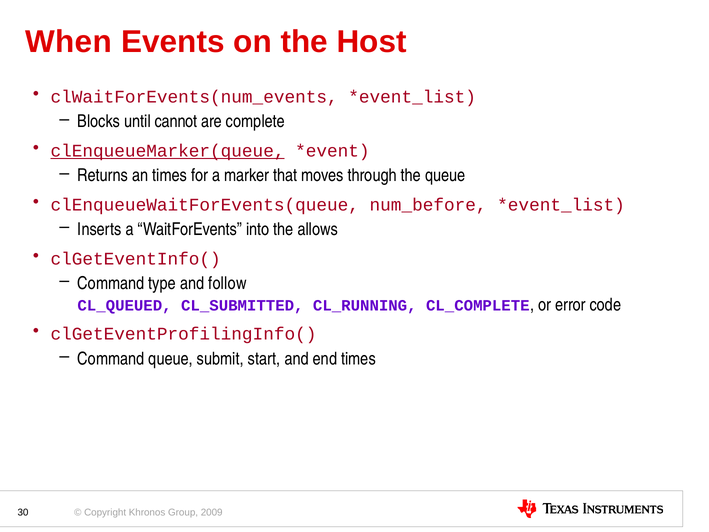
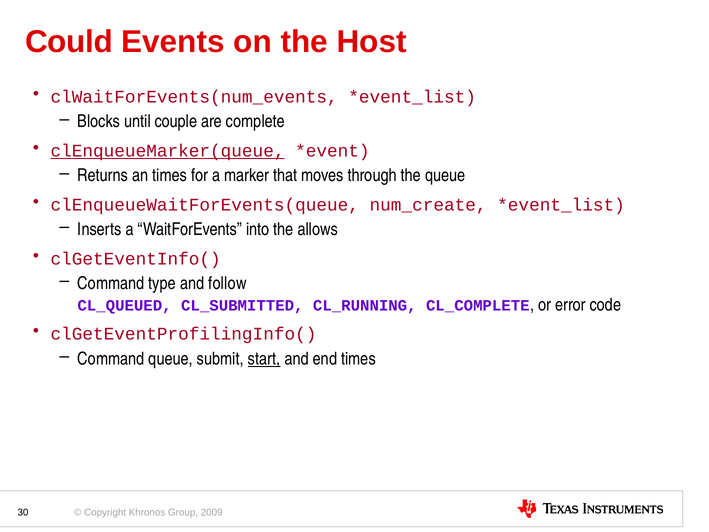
When: When -> Could
cannot: cannot -> couple
num_before: num_before -> num_create
start underline: none -> present
